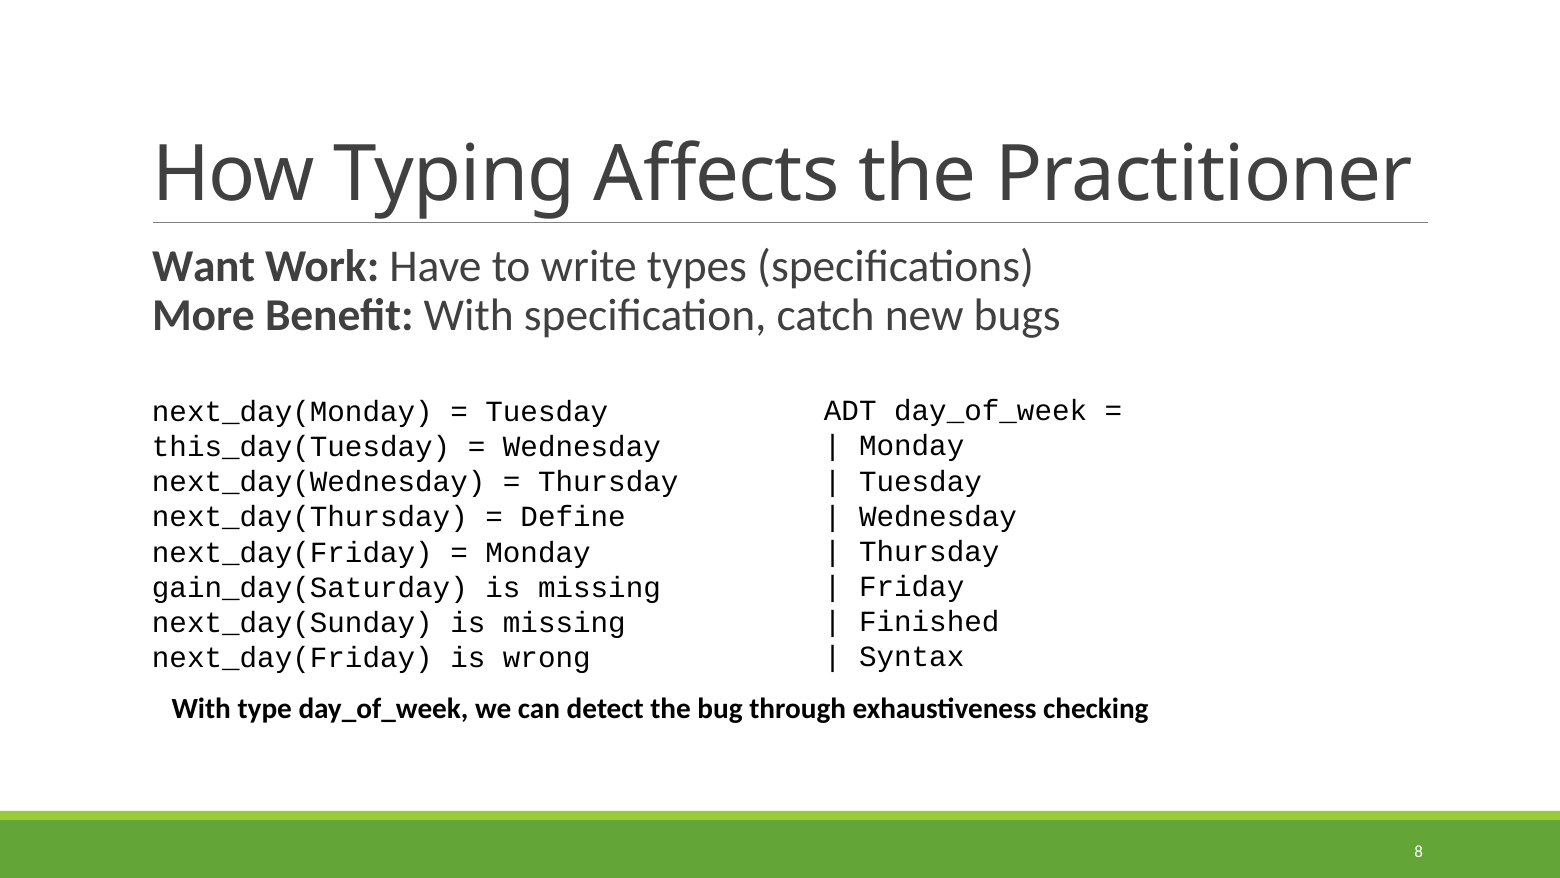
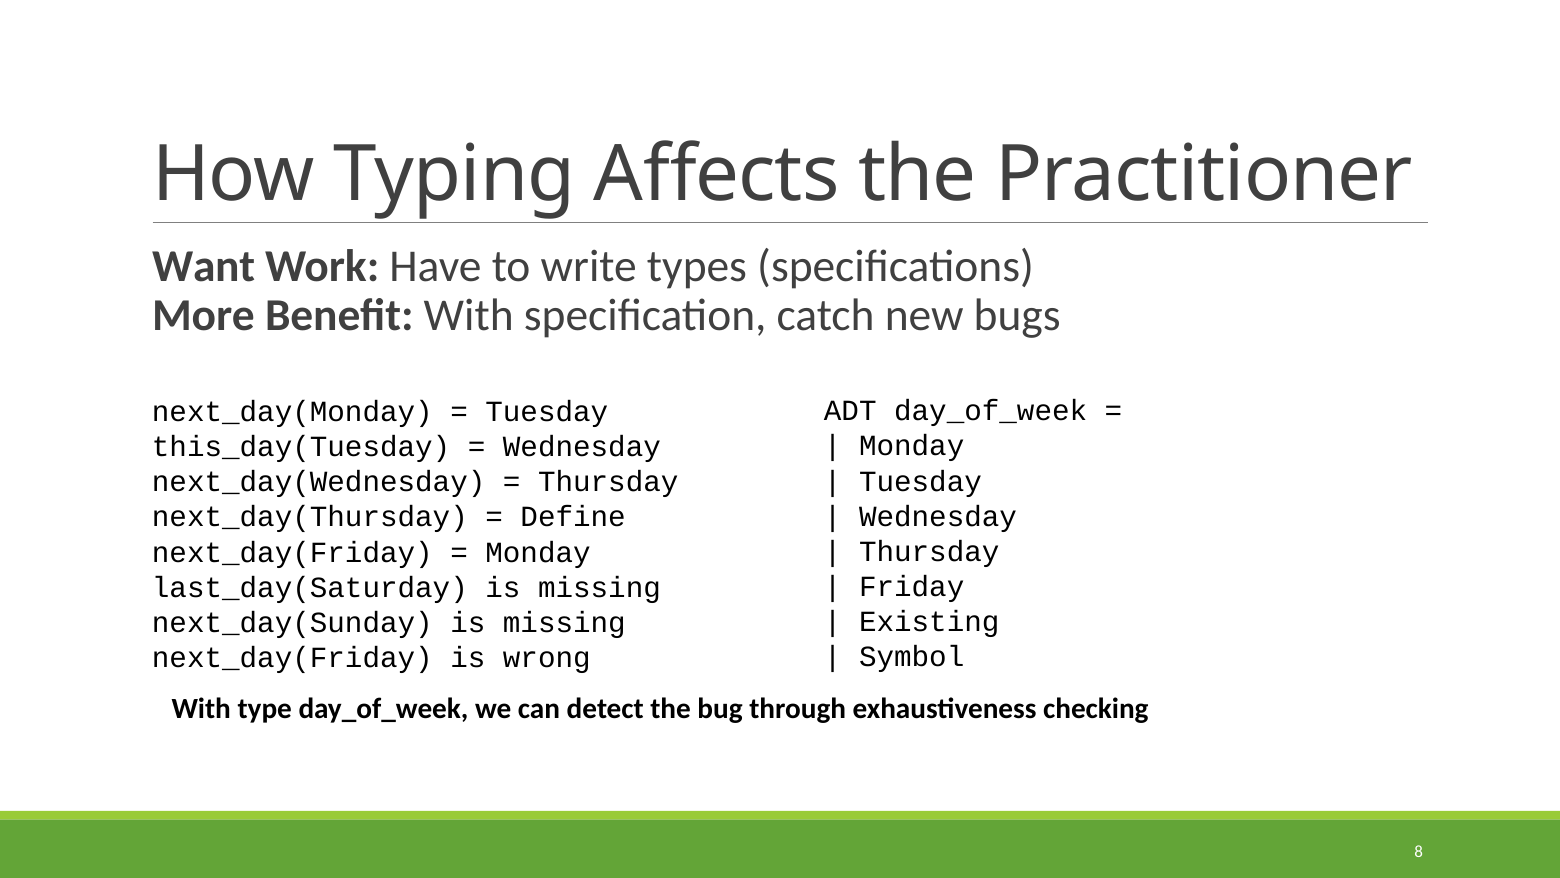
gain_day(Saturday: gain_day(Saturday -> last_day(Saturday
Finished: Finished -> Existing
Syntax: Syntax -> Symbol
